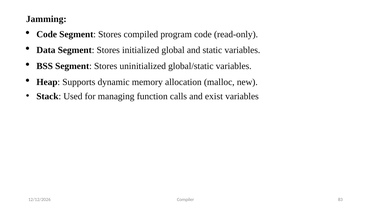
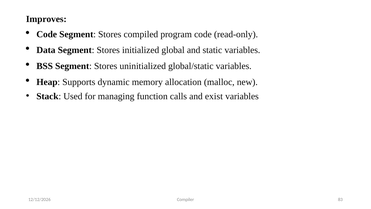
Jamming: Jamming -> Improves
